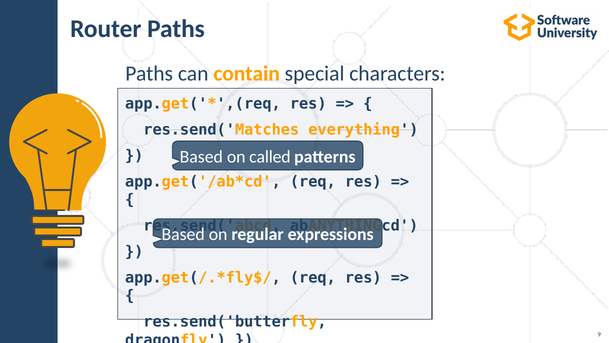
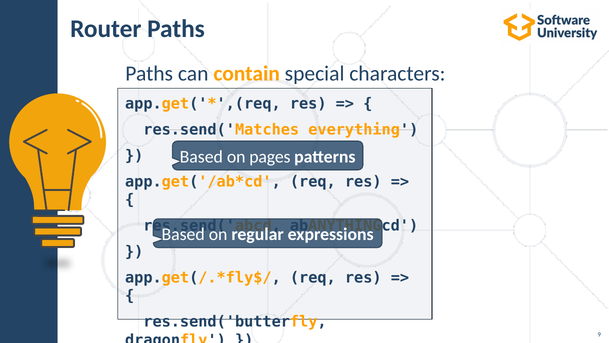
called: called -> pages
